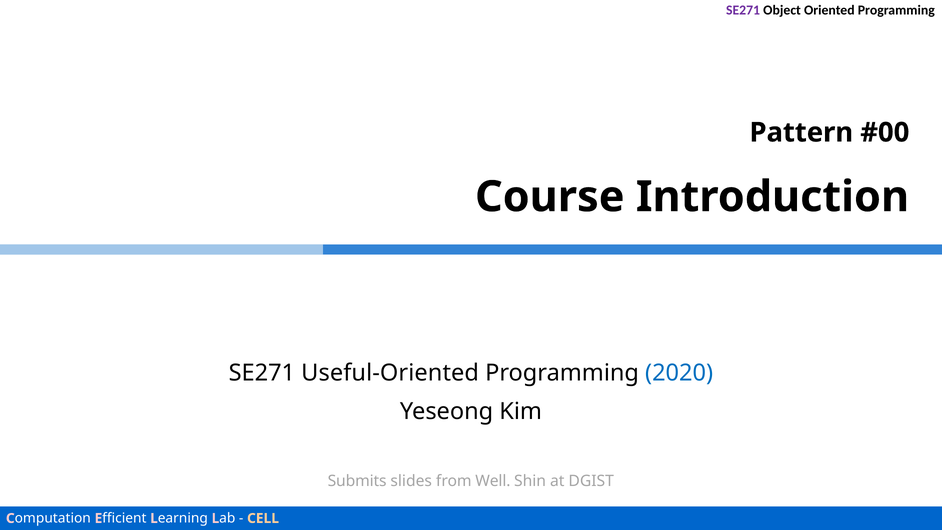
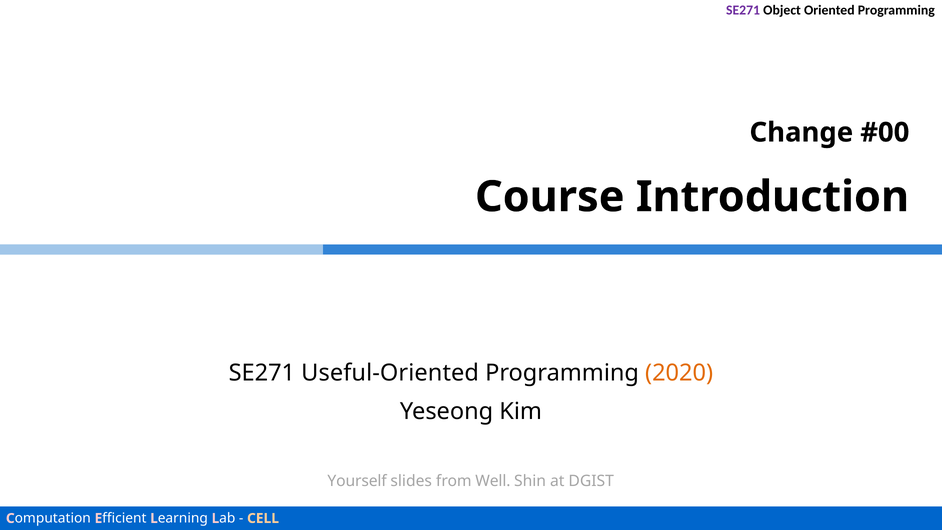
Pattern: Pattern -> Change
2020 colour: blue -> orange
Submits: Submits -> Yourself
